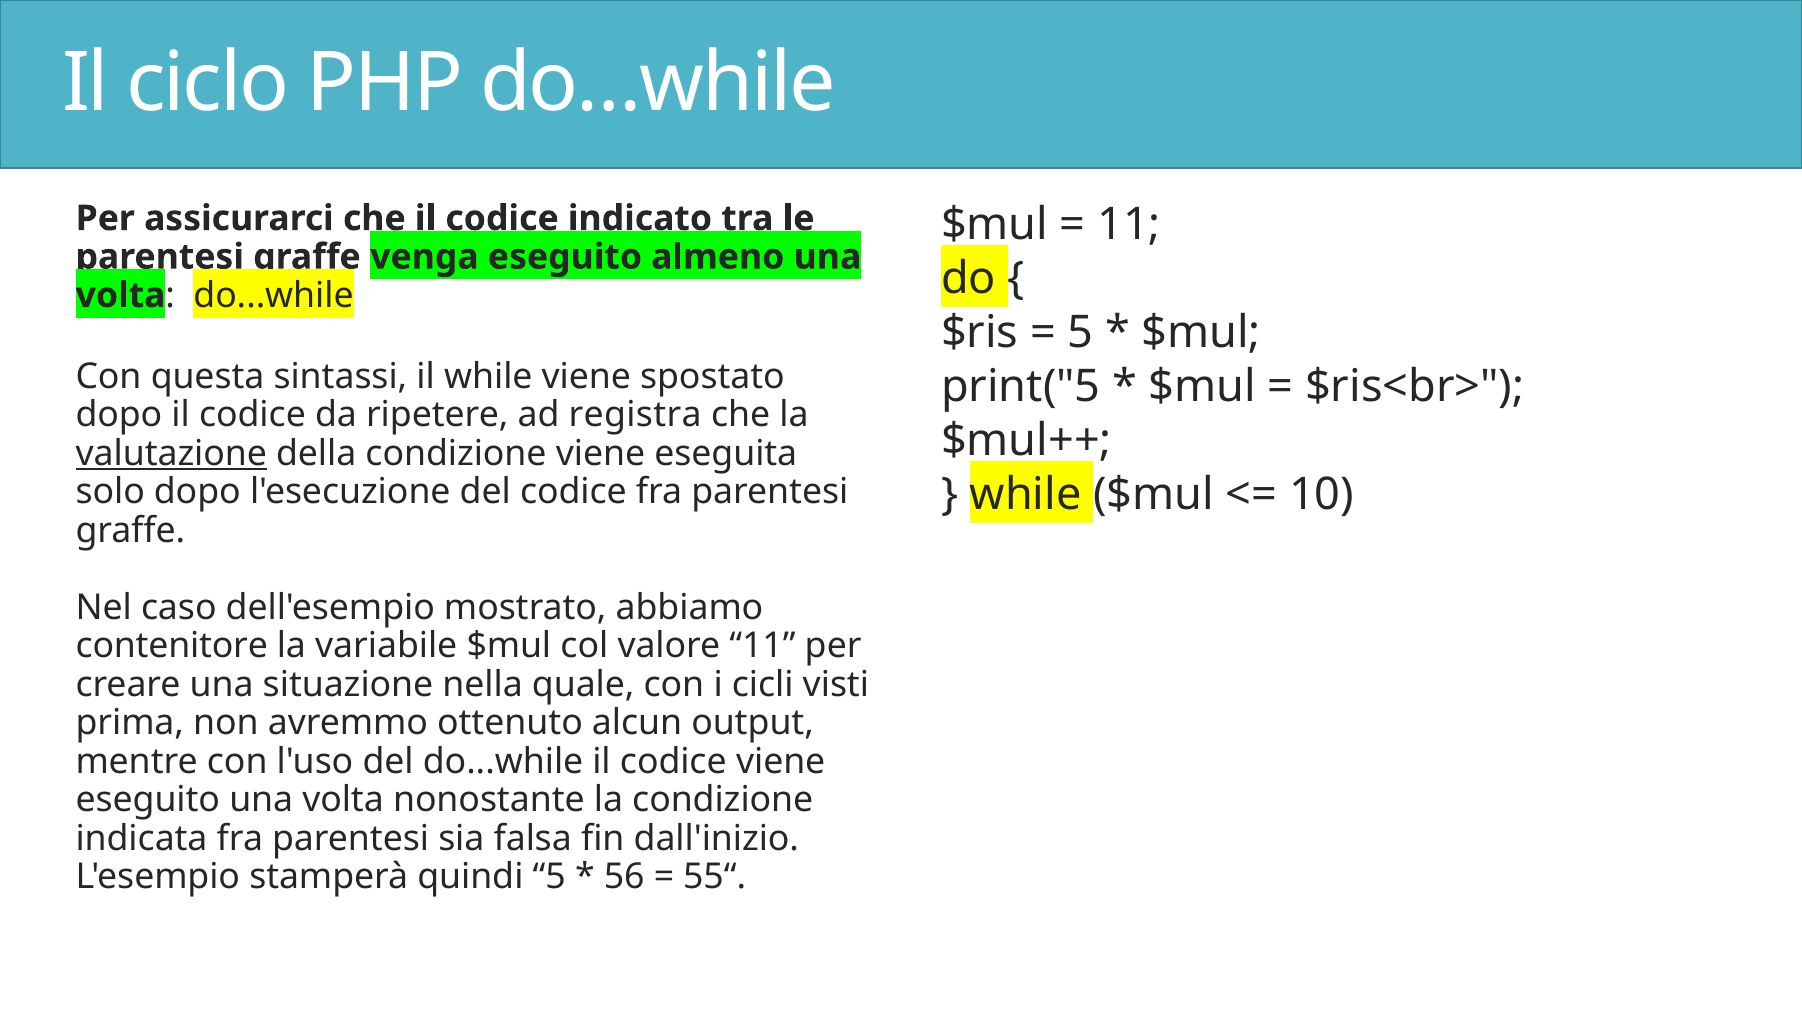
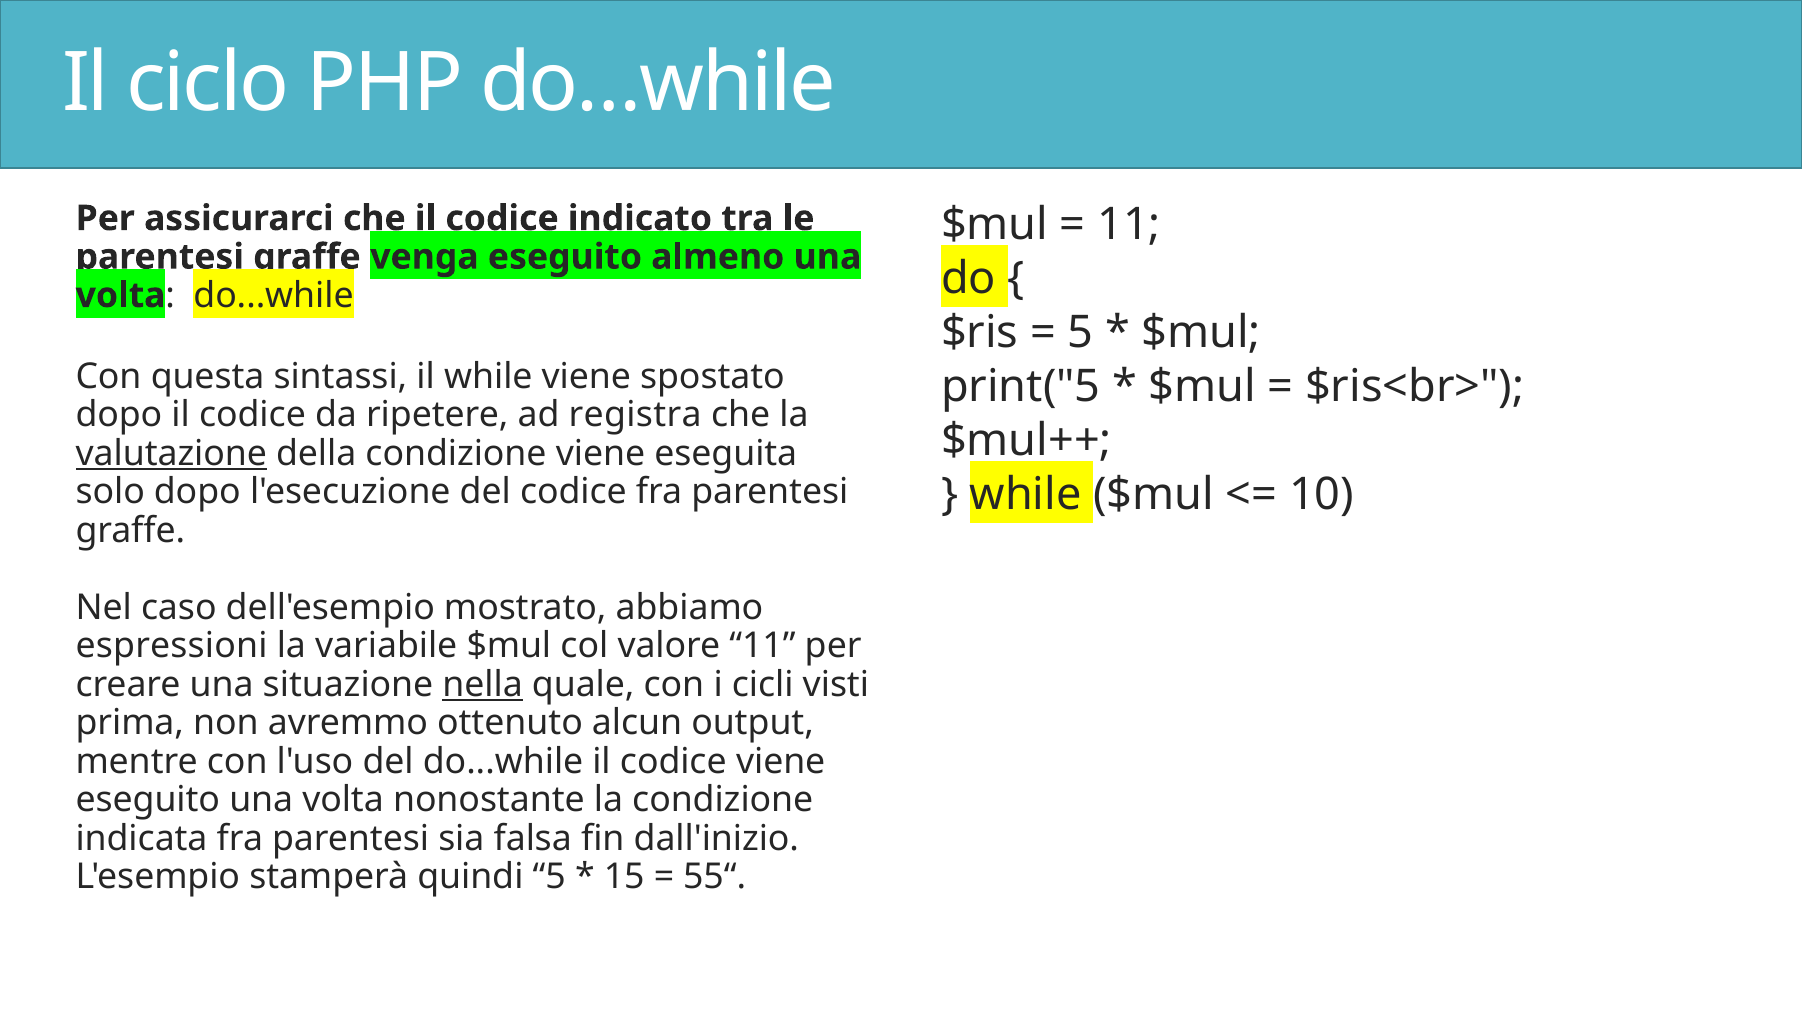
contenitore: contenitore -> espressioni
nella underline: none -> present
56: 56 -> 15
